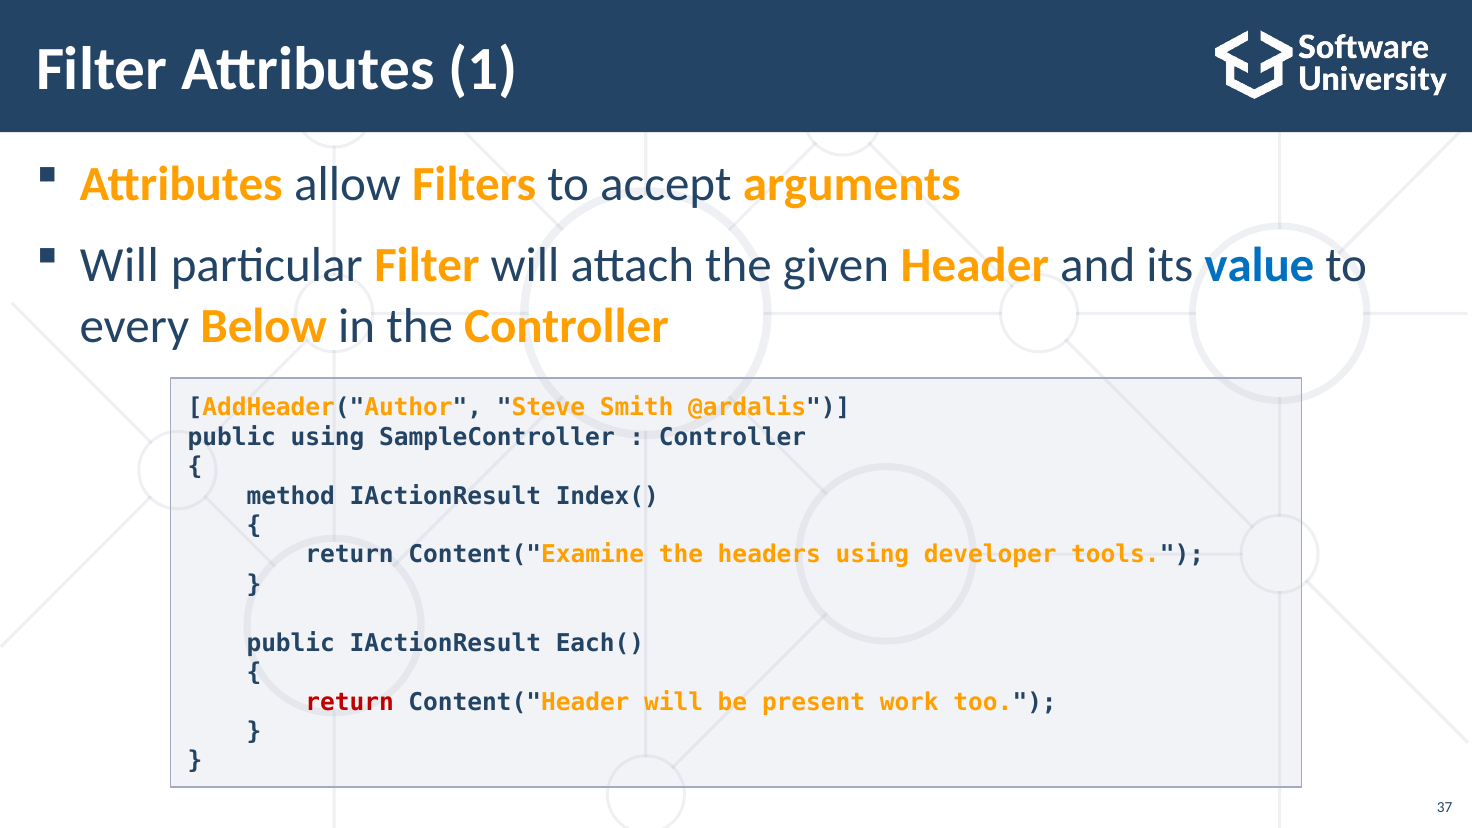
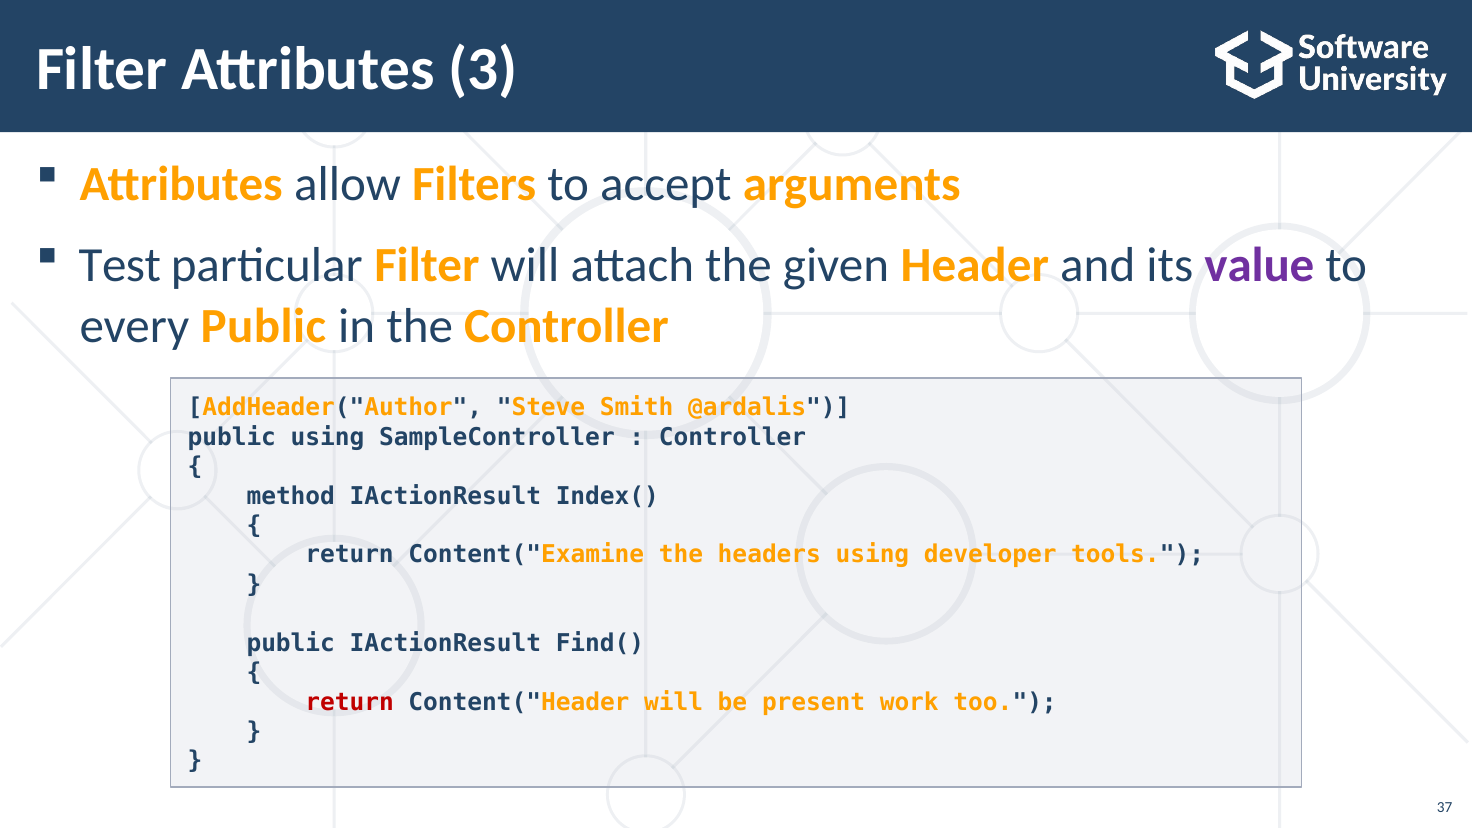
1: 1 -> 3
Will at (119, 265): Will -> Test
value colour: blue -> purple
every Below: Below -> Public
Each(: Each( -> Find(
